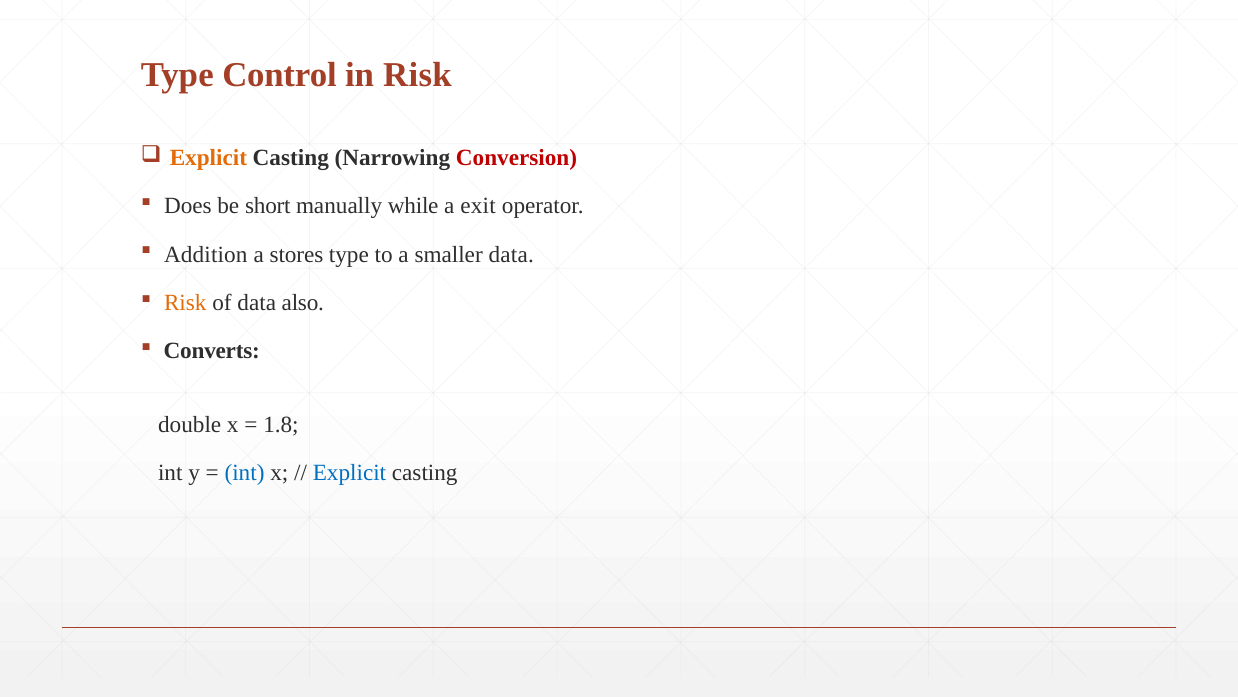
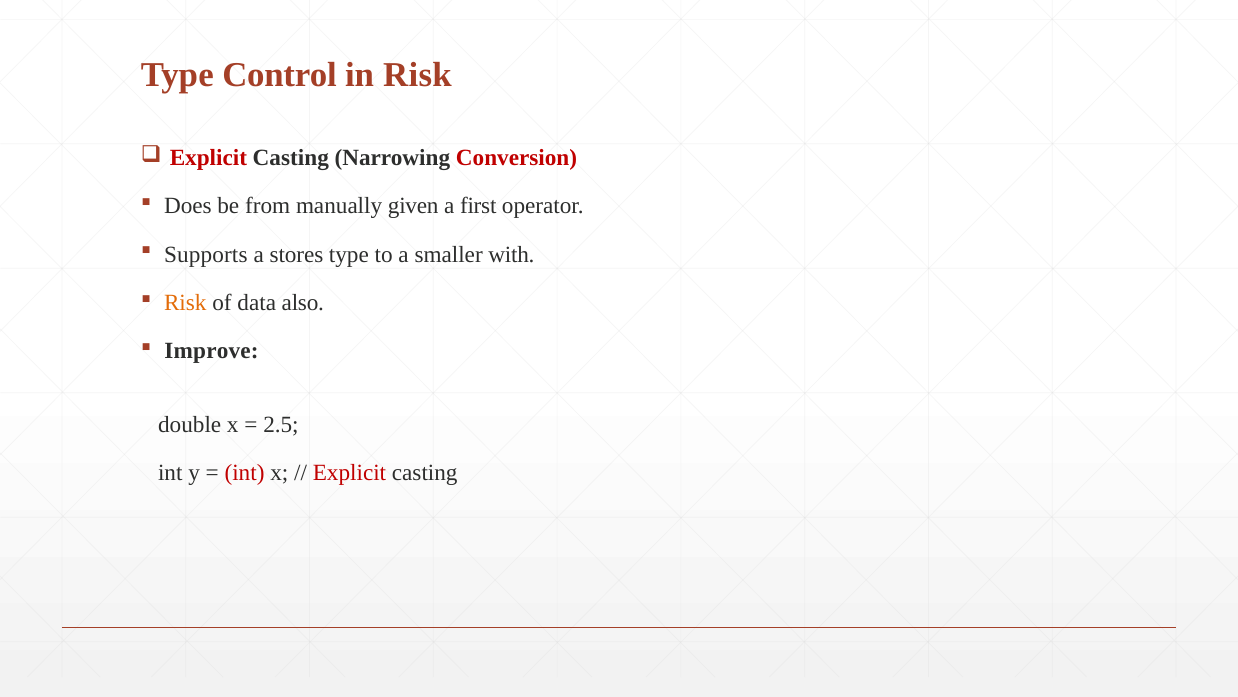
Explicit at (208, 158) colour: orange -> red
short: short -> from
while: while -> given
exit: exit -> first
Addition: Addition -> Supports
smaller data: data -> with
Converts: Converts -> Improve
1.8: 1.8 -> 2.5
int at (245, 473) colour: blue -> red
Explicit at (349, 473) colour: blue -> red
